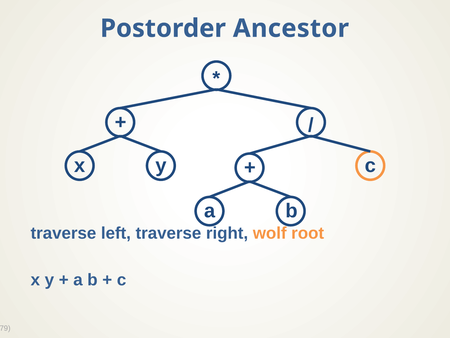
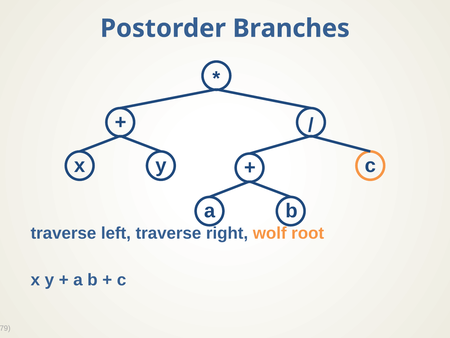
Ancestor: Ancestor -> Branches
